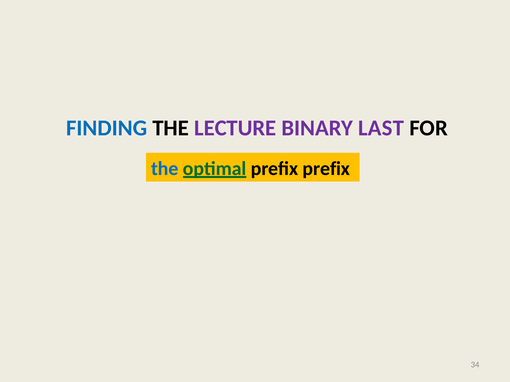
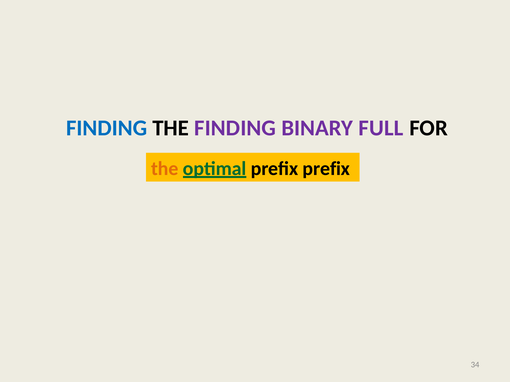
THE LECTURE: LECTURE -> FINDING
LAST: LAST -> FULL
the at (165, 169) colour: blue -> orange
